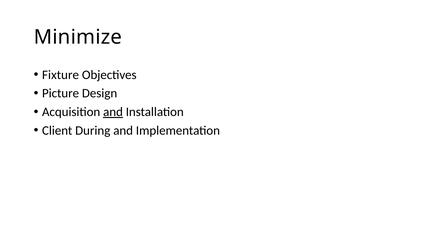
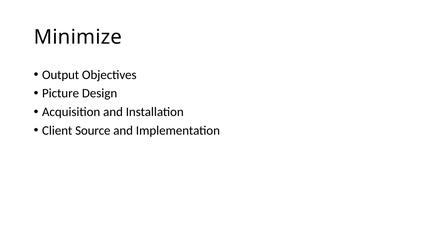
Fixture: Fixture -> Output
and at (113, 112) underline: present -> none
During: During -> Source
